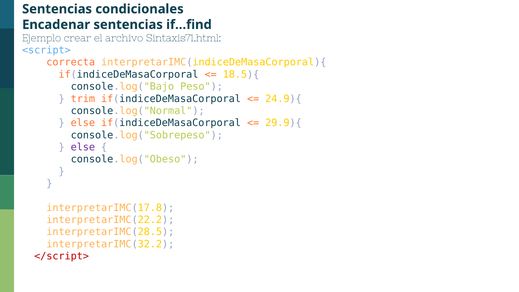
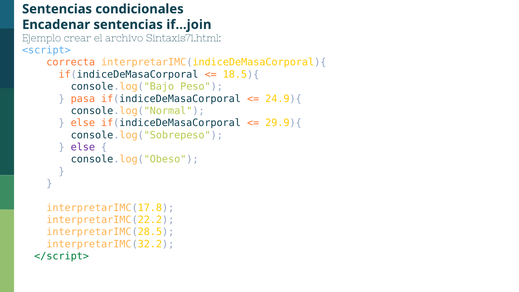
if…find: if…find -> if…join
trim: trim -> pasa
</script> colour: red -> green
